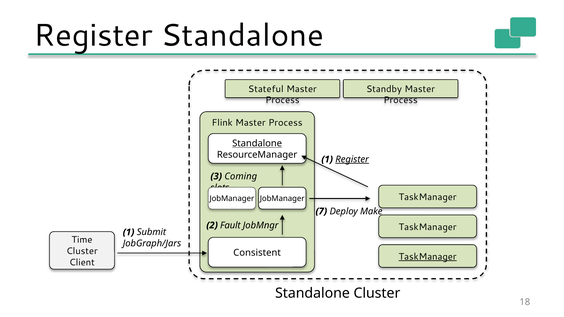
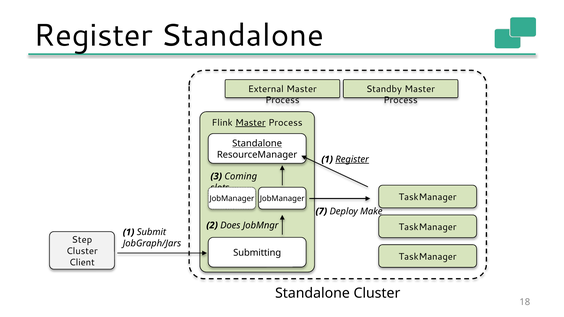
Stateful: Stateful -> External
Master at (250, 123) underline: none -> present
Fault: Fault -> Does
Time: Time -> Step
Consistent: Consistent -> Submitting
TaskManager at (428, 257) underline: present -> none
